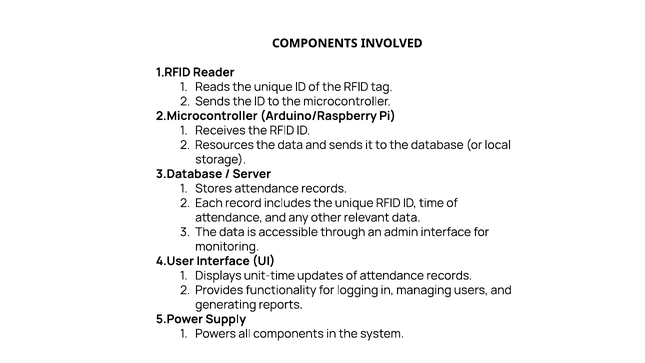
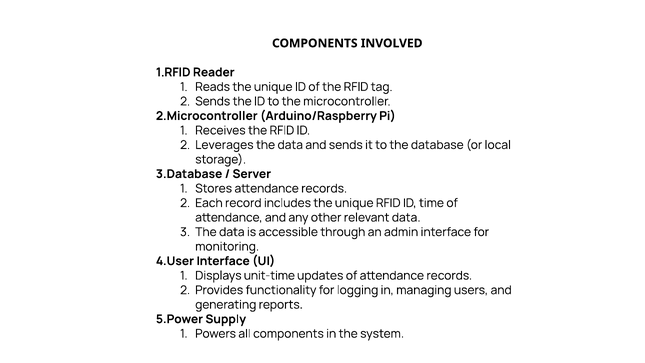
Resources: Resources -> Leverages
